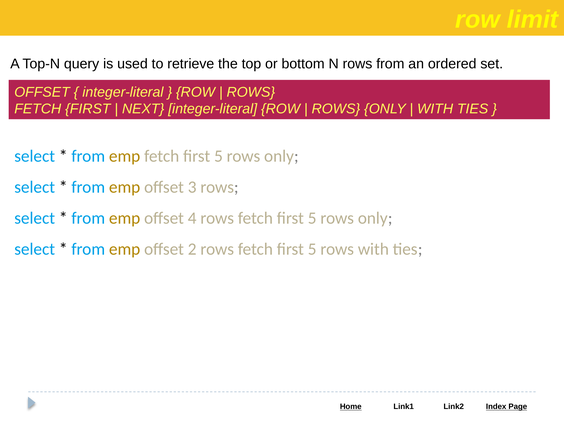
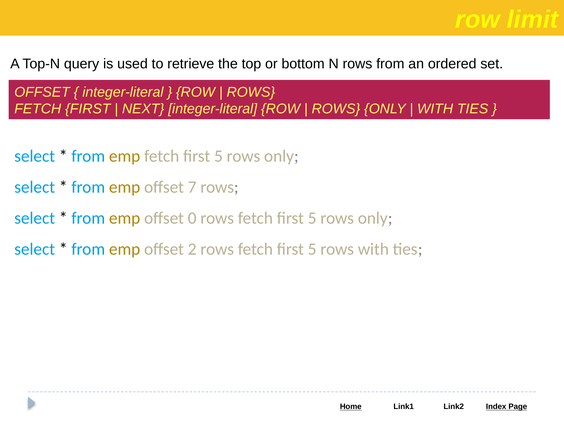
3: 3 -> 7
4: 4 -> 0
